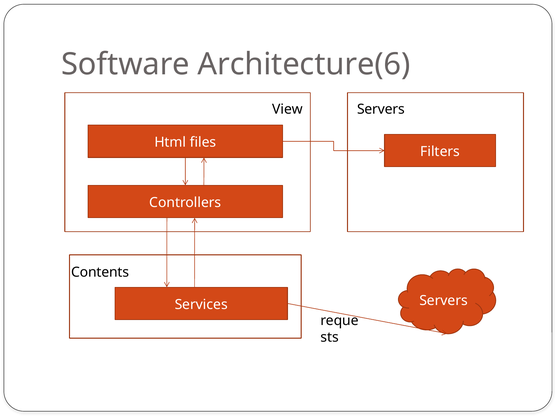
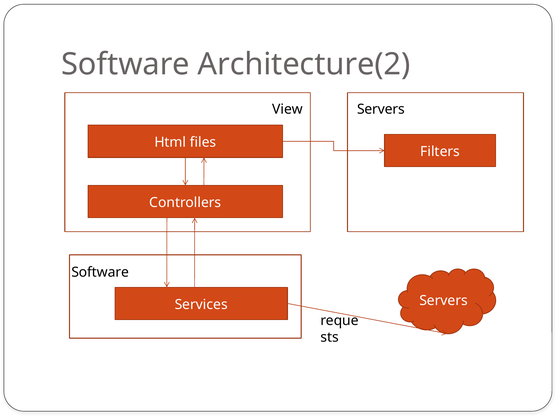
Architecture(6: Architecture(6 -> Architecture(2
Contents at (100, 272): Contents -> Software
